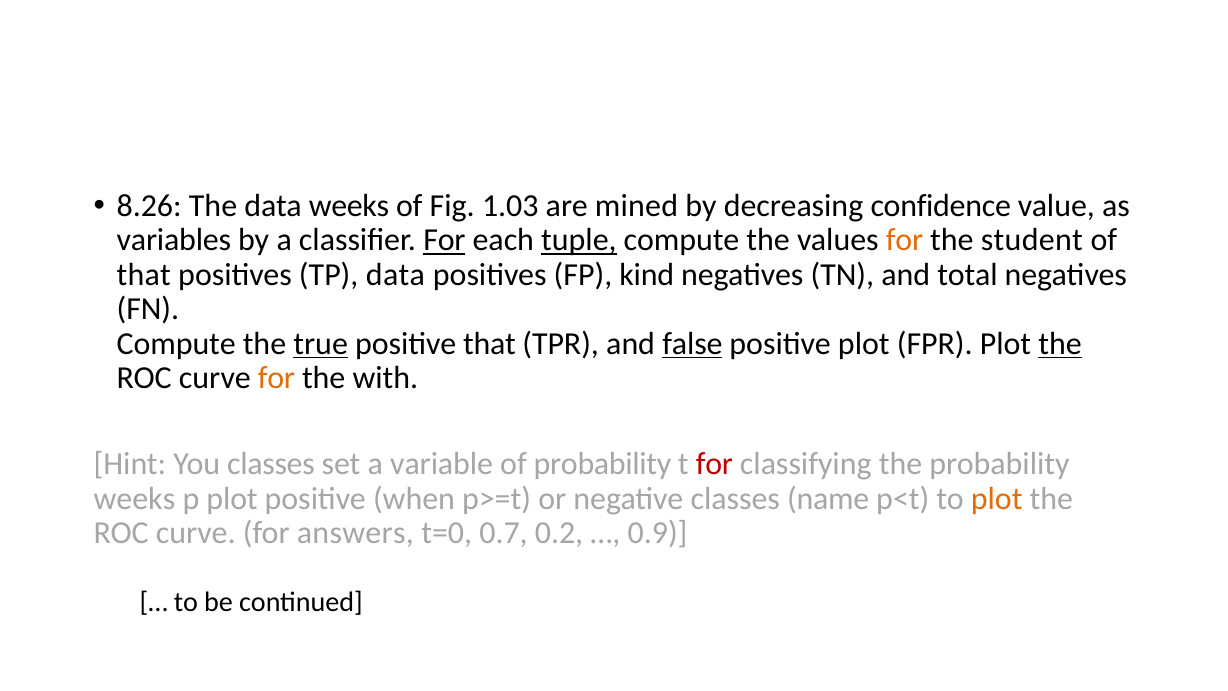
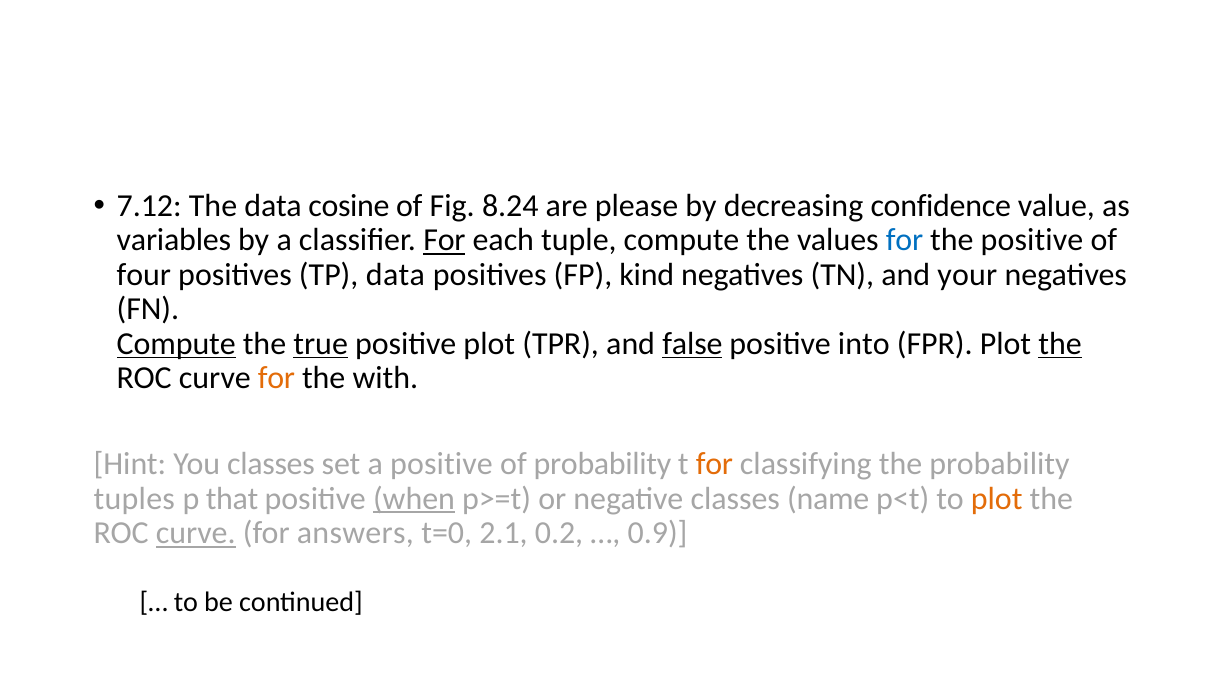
8.26: 8.26 -> 7.12
data weeks: weeks -> cosine
1.03: 1.03 -> 8.24
mined: mined -> please
tuple underline: present -> none
for at (904, 240) colour: orange -> blue
the student: student -> positive
that at (144, 275): that -> four
total: total -> your
Compute at (176, 344) underline: none -> present
positive that: that -> plot
positive plot: plot -> into
a variable: variable -> positive
for at (714, 464) colour: red -> orange
weeks at (134, 498): weeks -> tuples
p plot: plot -> that
when underline: none -> present
curve at (196, 533) underline: none -> present
0.7: 0.7 -> 2.1
